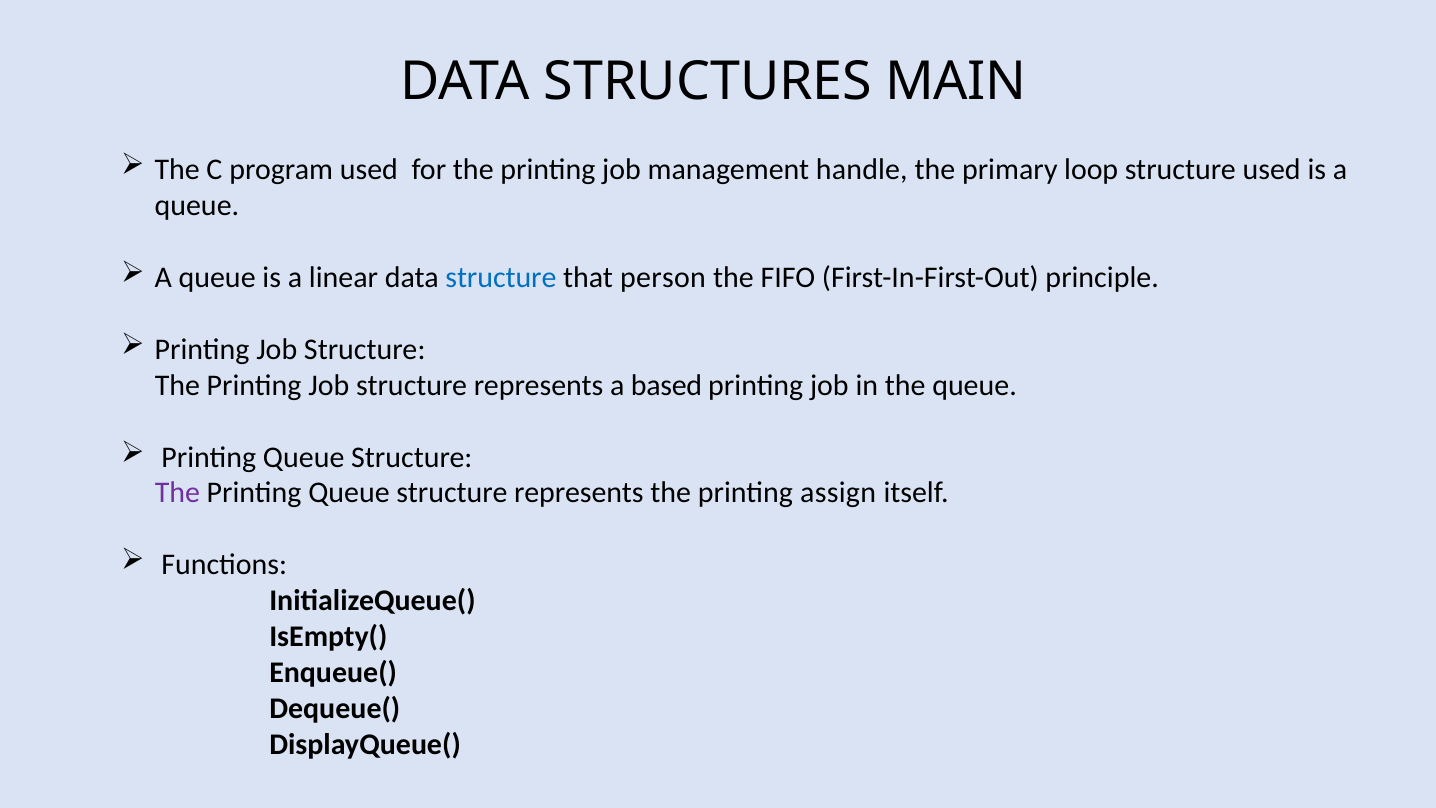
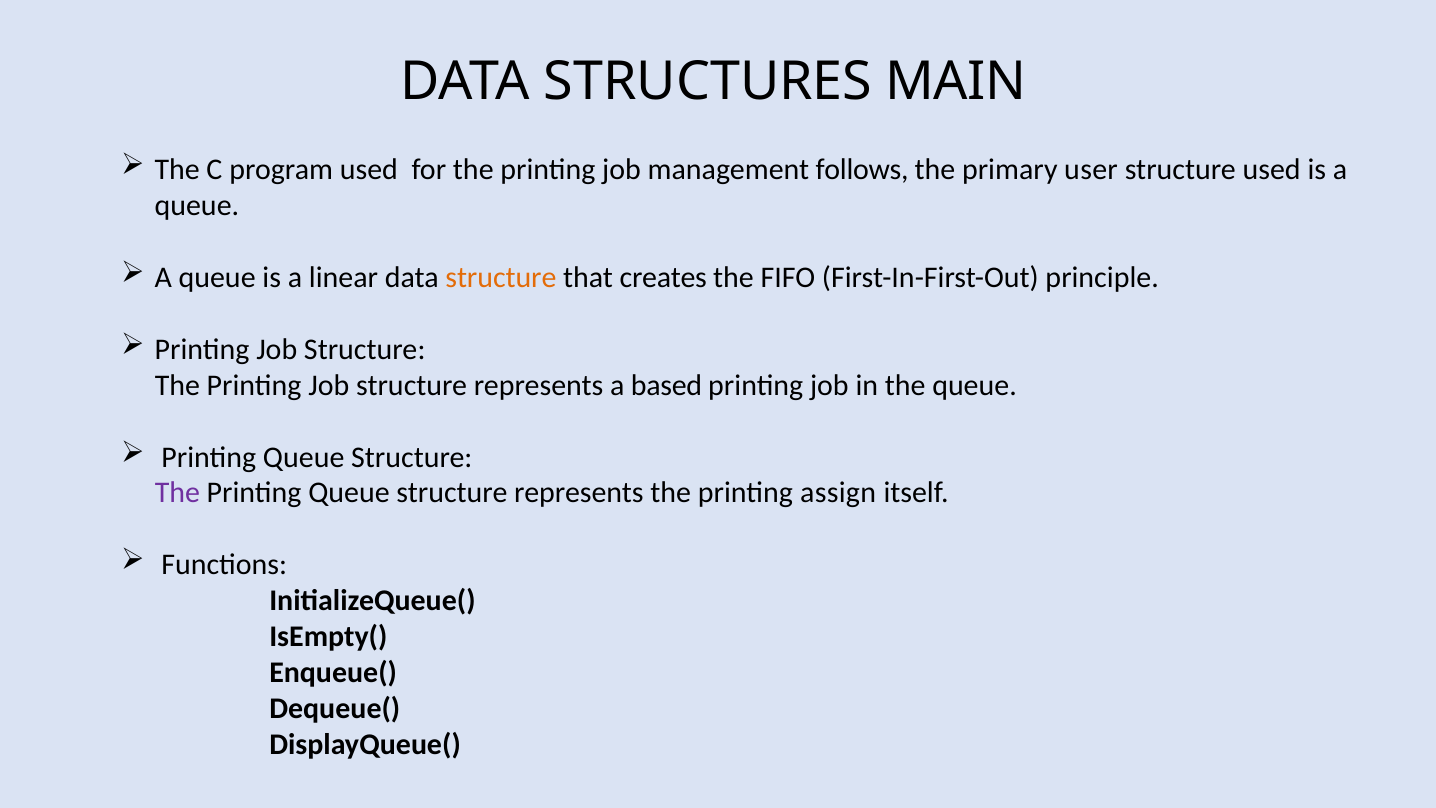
handle: handle -> follows
loop: loop -> user
structure at (501, 277) colour: blue -> orange
person: person -> creates
